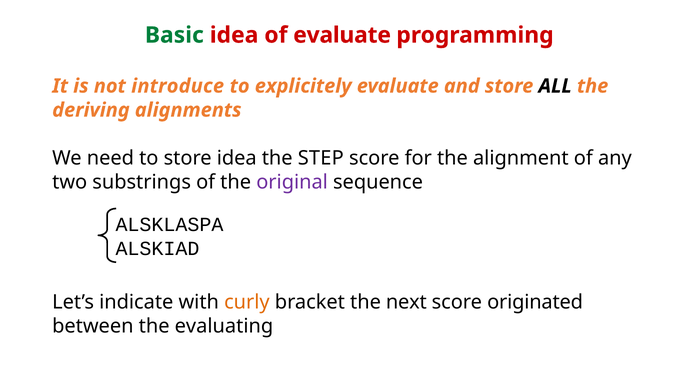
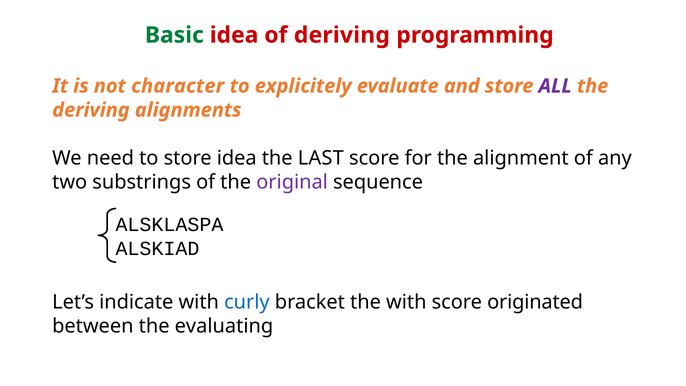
of evaluate: evaluate -> deriving
introduce: introduce -> character
ALL colour: black -> purple
STEP: STEP -> LAST
curly colour: orange -> blue
the next: next -> with
